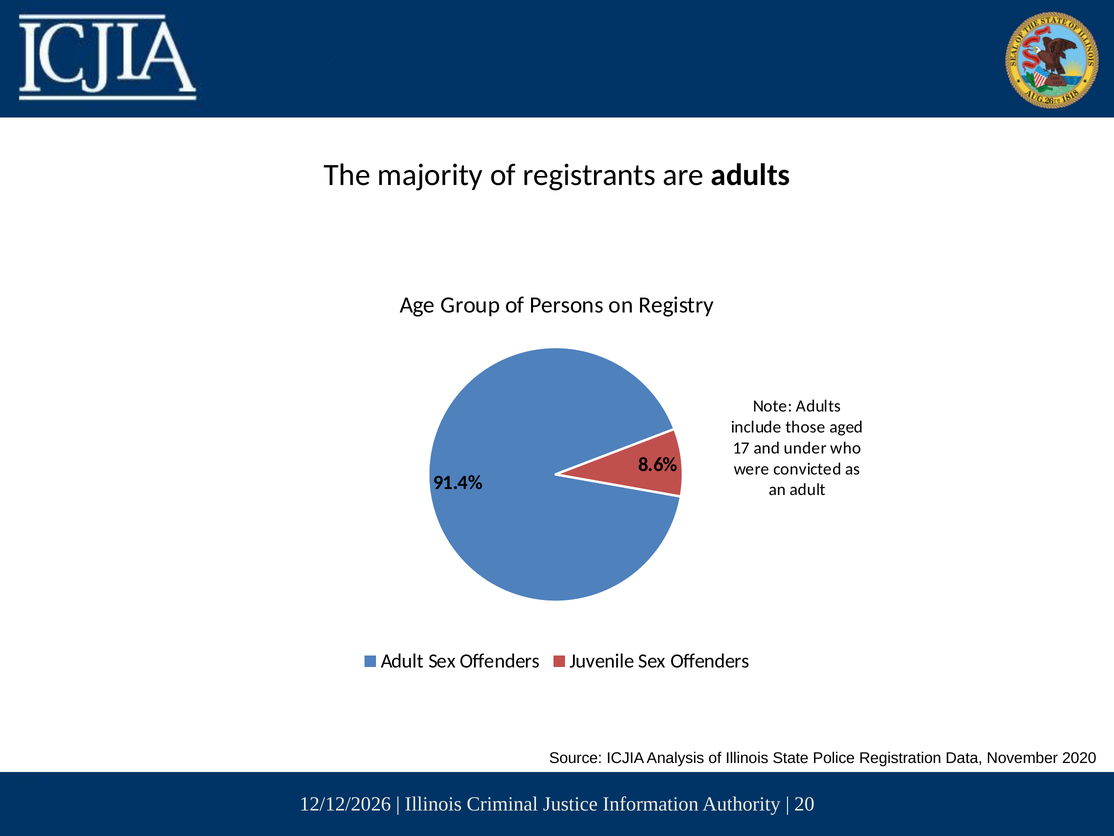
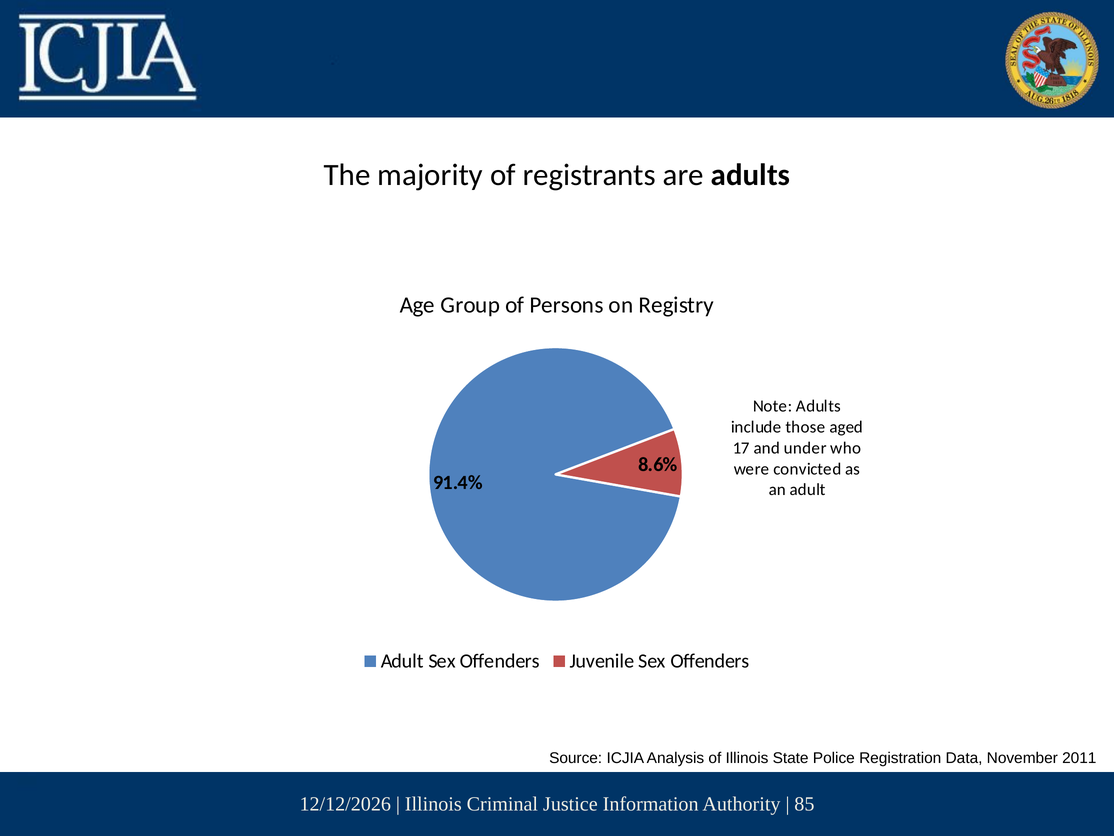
2020: 2020 -> 2011
20: 20 -> 85
